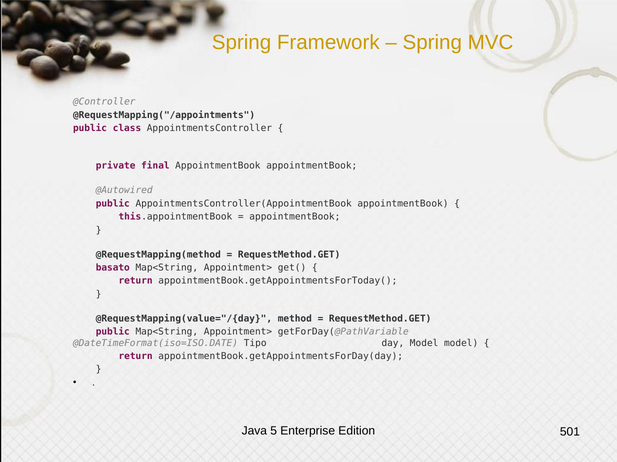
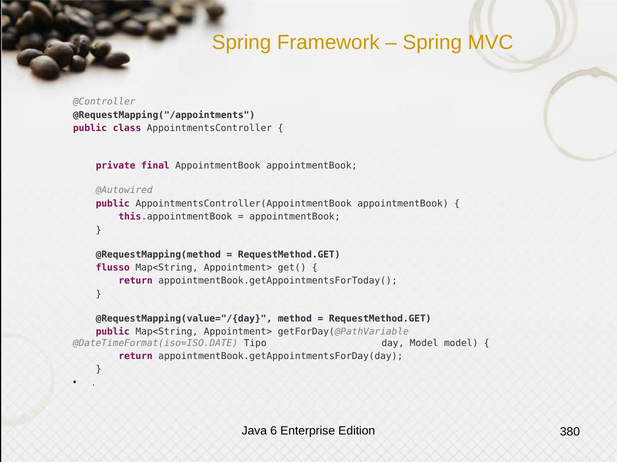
basato: basato -> flusso
5: 5 -> 6
501: 501 -> 380
